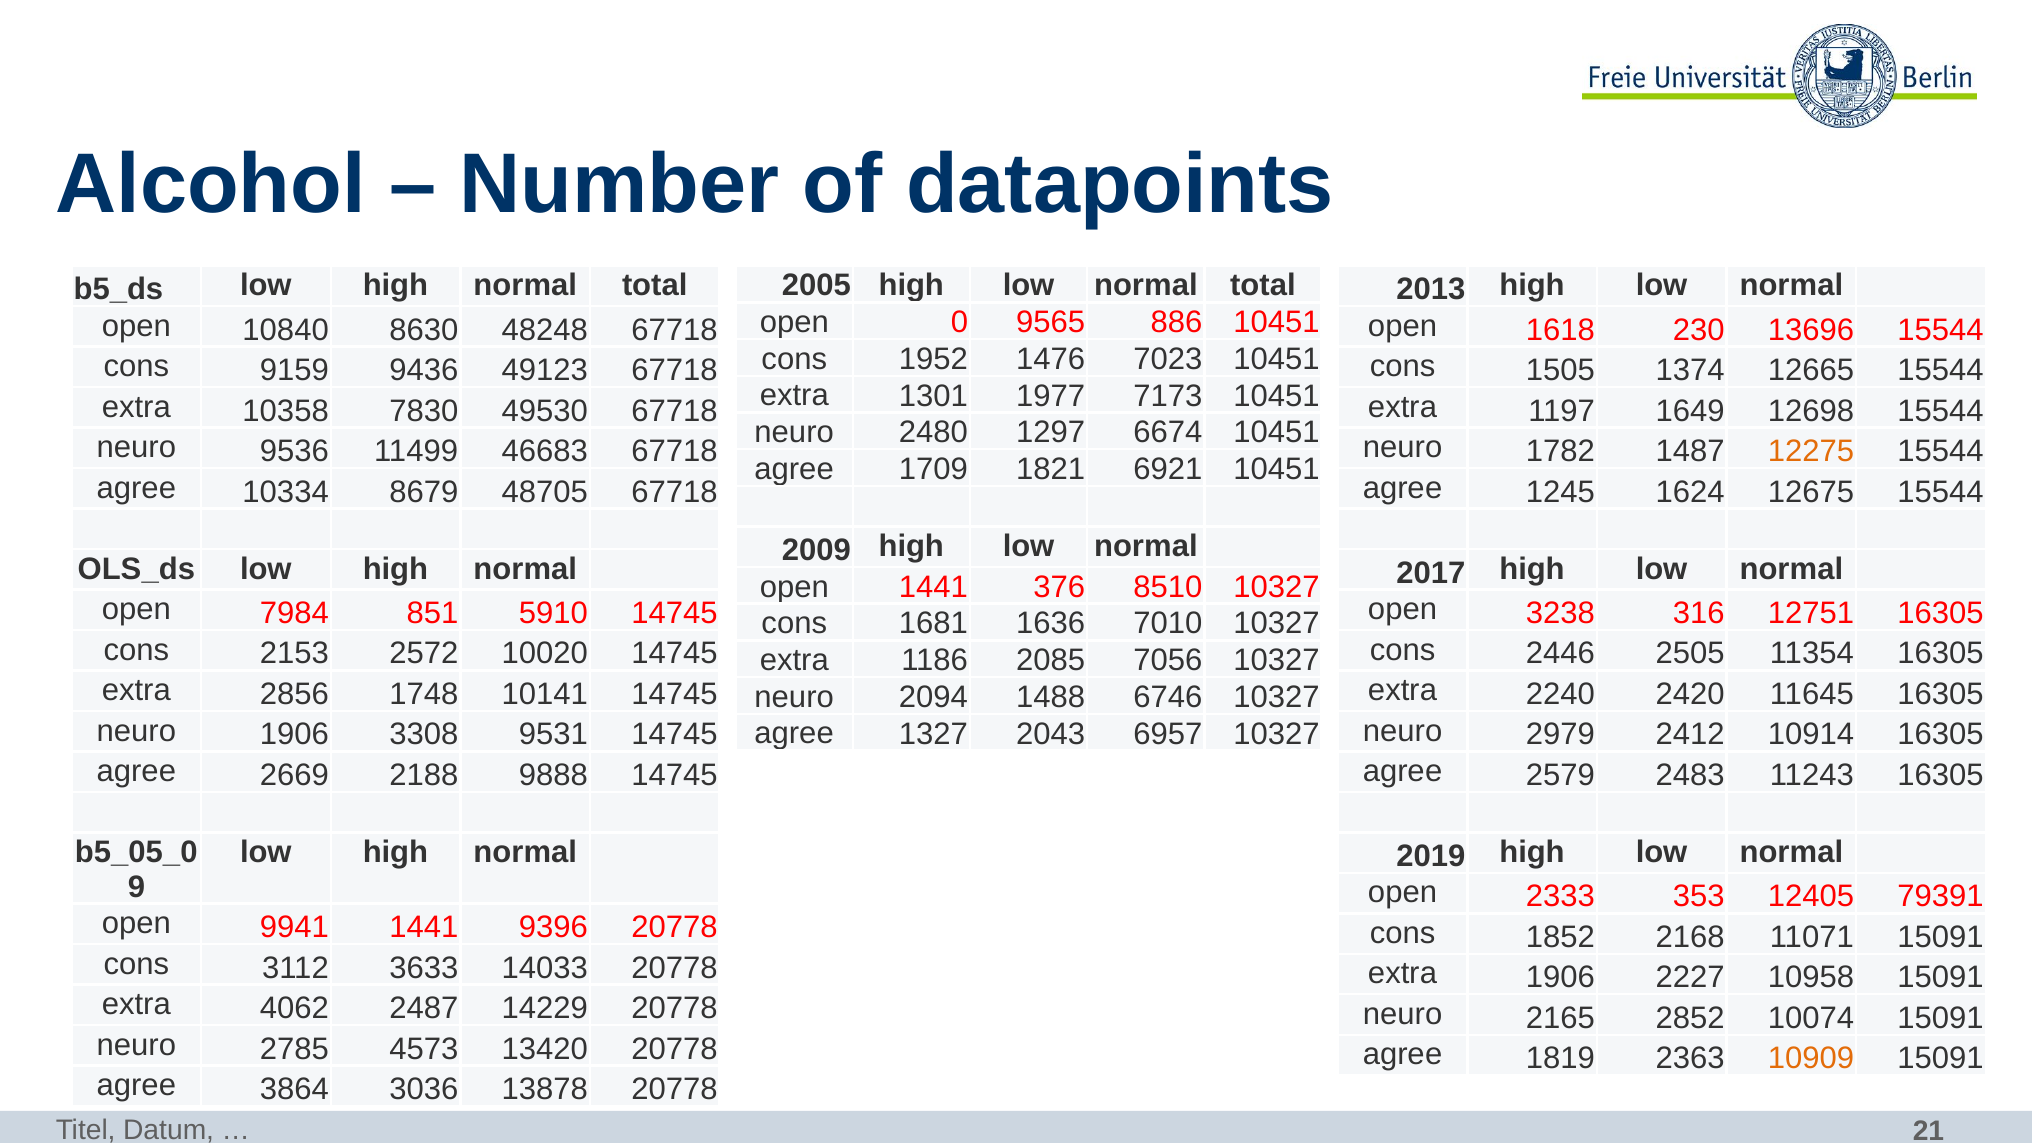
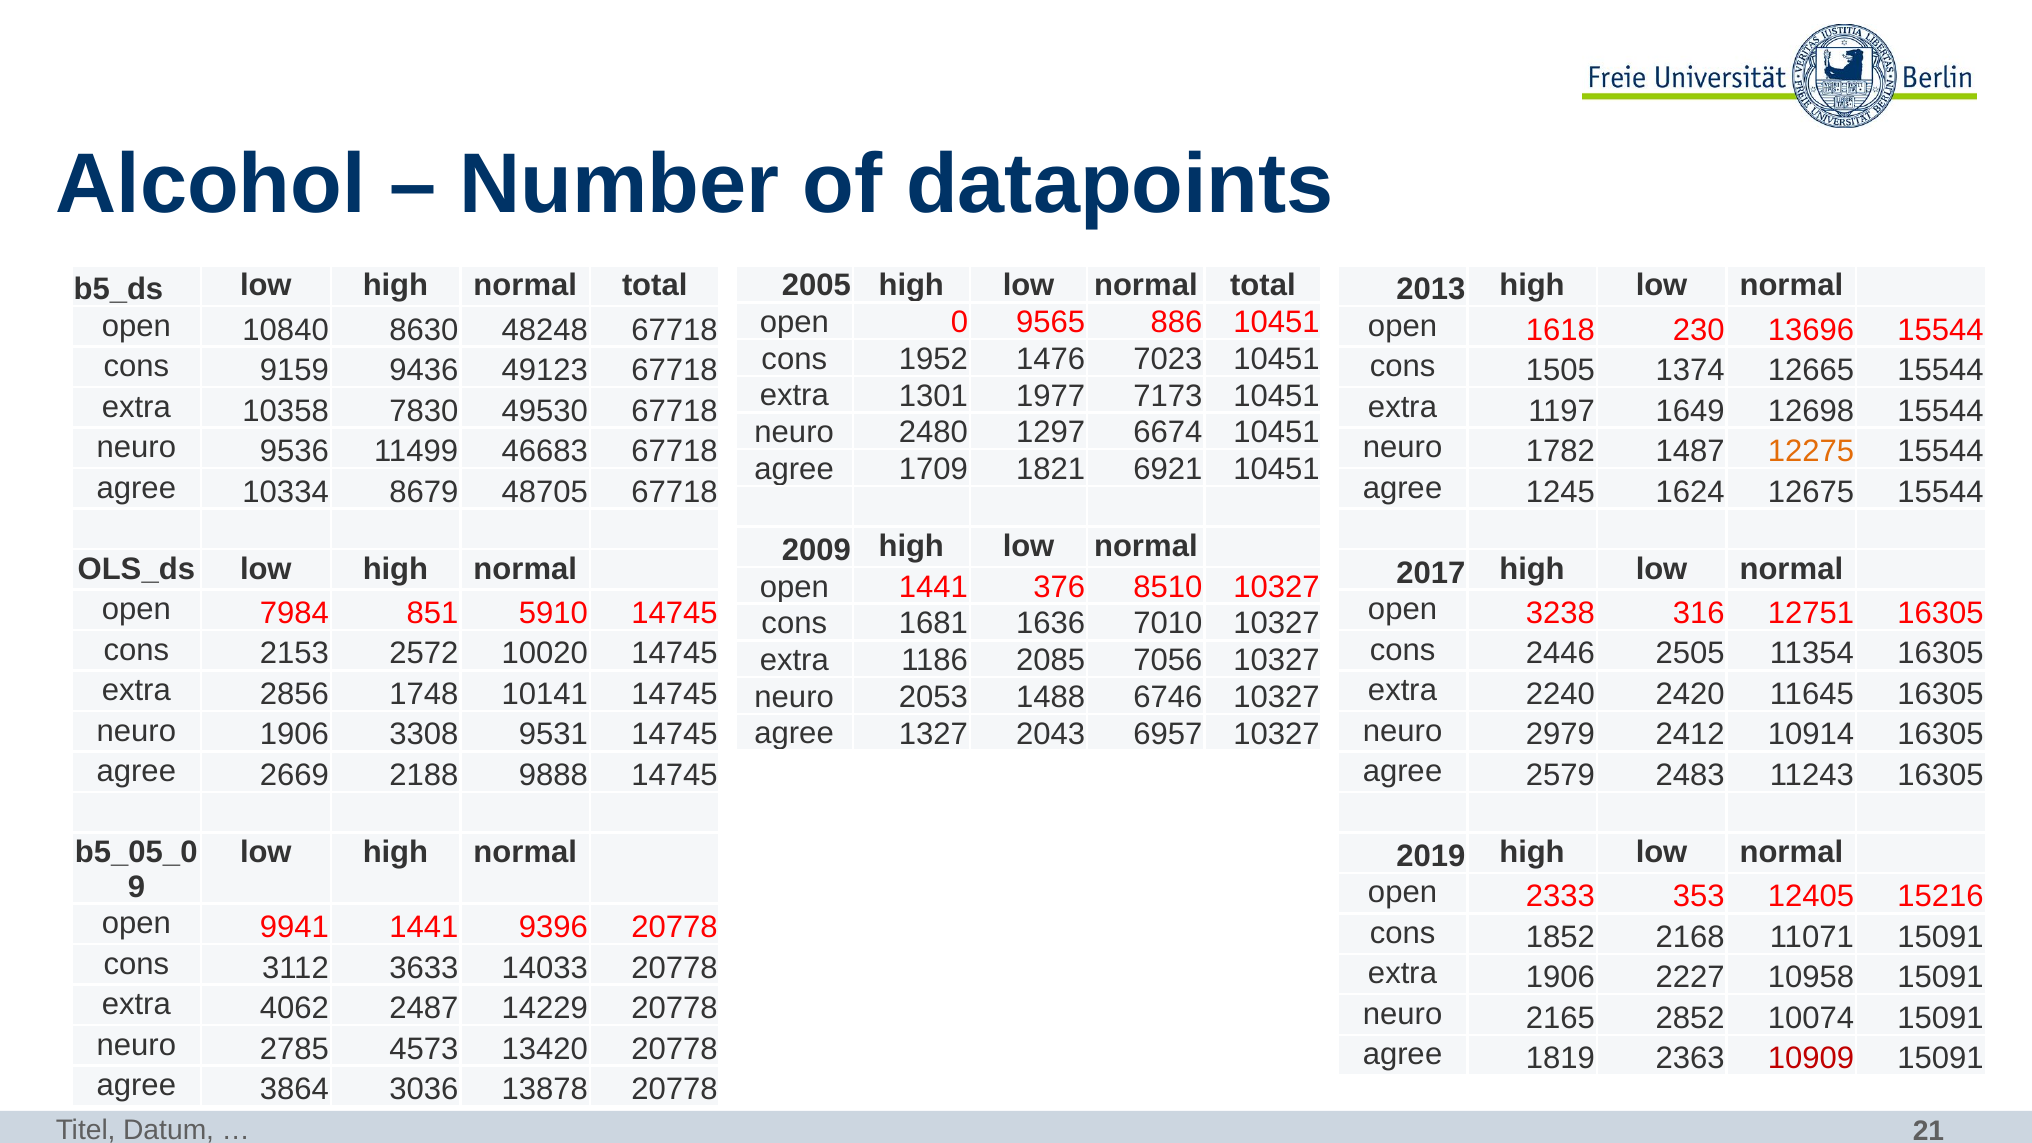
2094: 2094 -> 2053
79391: 79391 -> 15216
10909 colour: orange -> red
